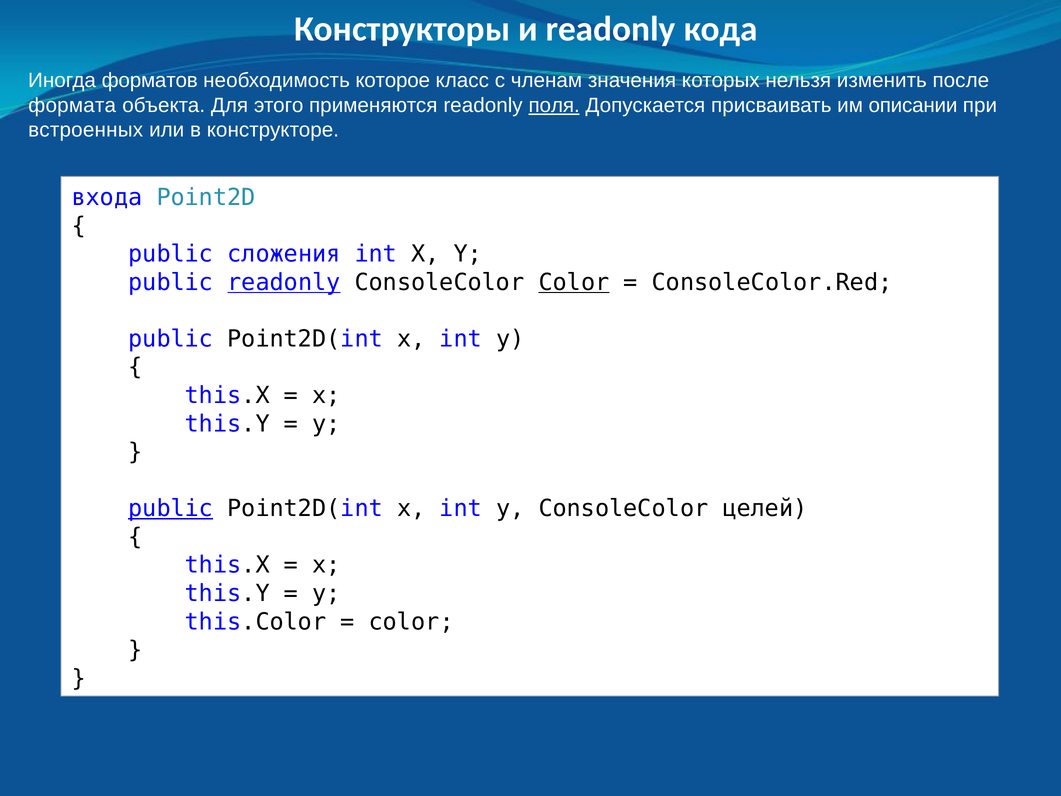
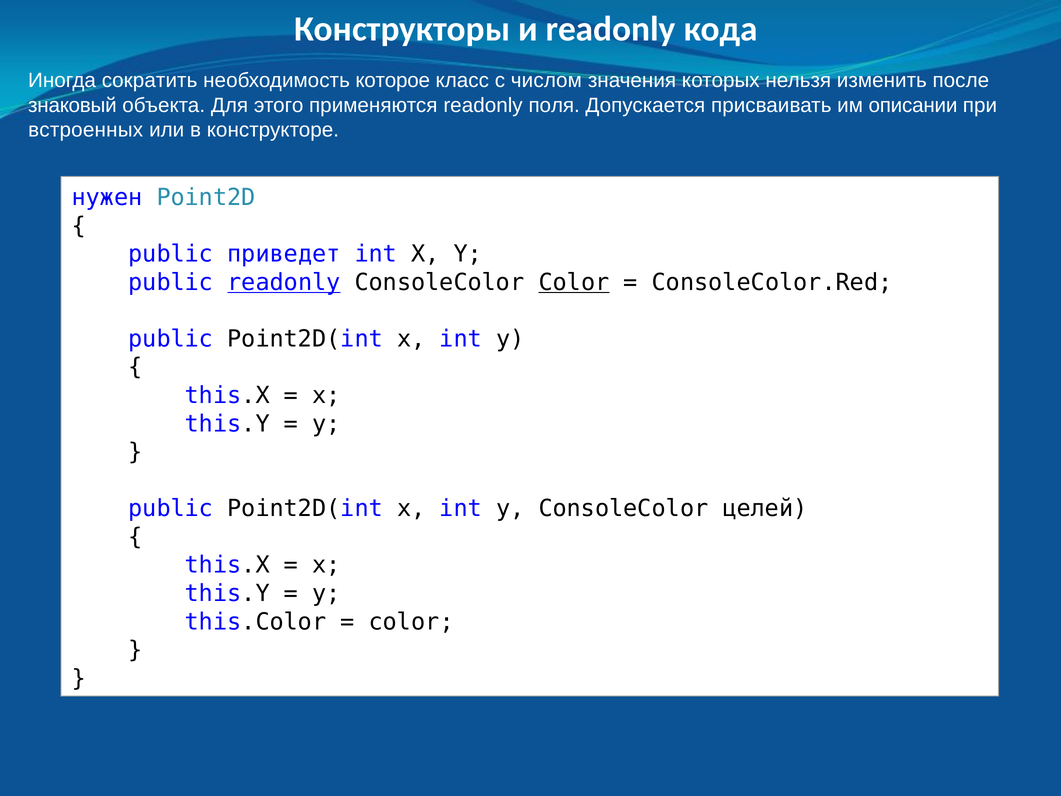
форматов: форматов -> сократить
членам: членам -> числом
формата: формата -> знаковый
поля underline: present -> none
входа: входа -> нужен
сложения: сложения -> приведет
public at (171, 508) underline: present -> none
